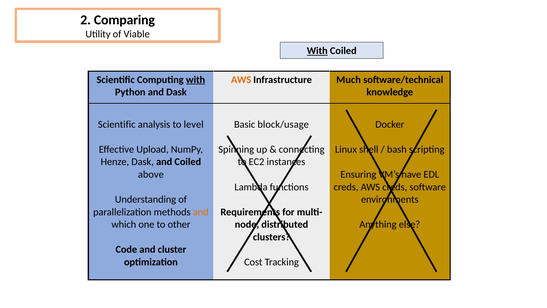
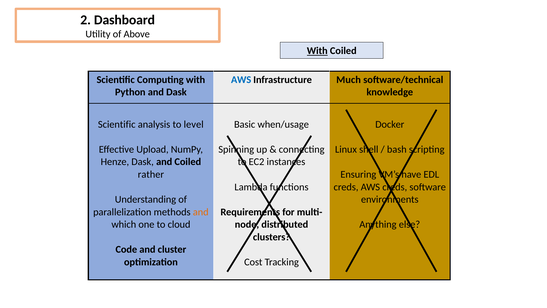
Comparing: Comparing -> Dashboard
Viable: Viable -> Above
with at (196, 80) underline: present -> none
AWS at (241, 80) colour: orange -> blue
block/usage: block/usage -> when/usage
above: above -> rather
other: other -> cloud
